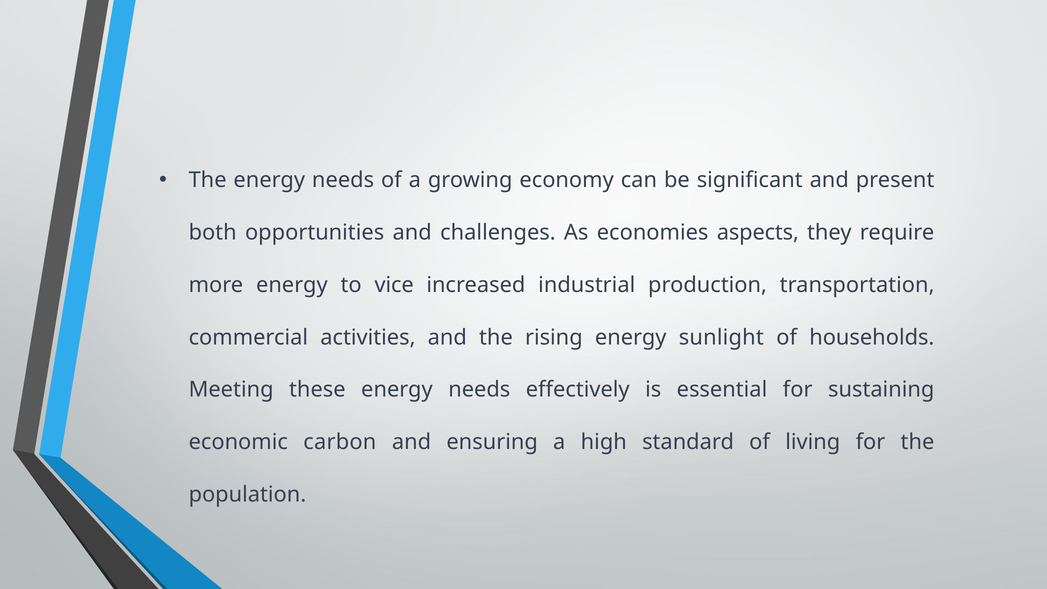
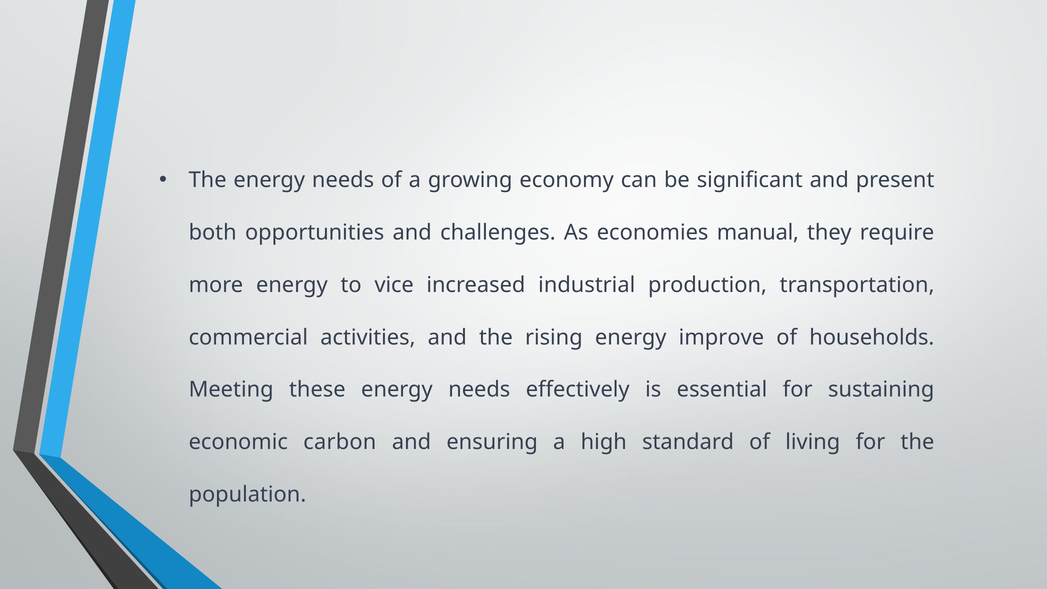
aspects: aspects -> manual
sunlight: sunlight -> improve
